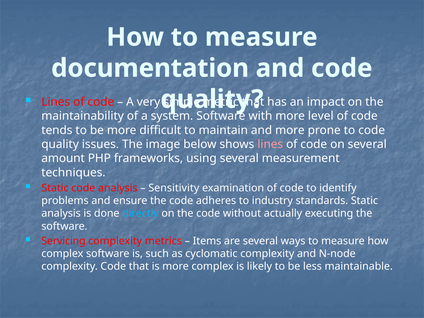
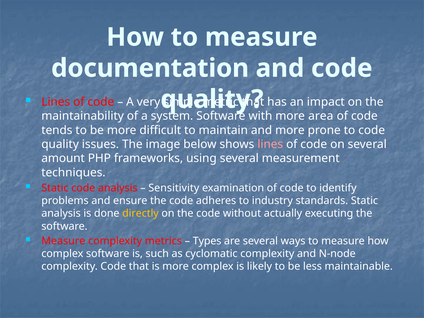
level: level -> area
directly colour: light blue -> yellow
Servicing at (63, 241): Servicing -> Measure
Items: Items -> Types
